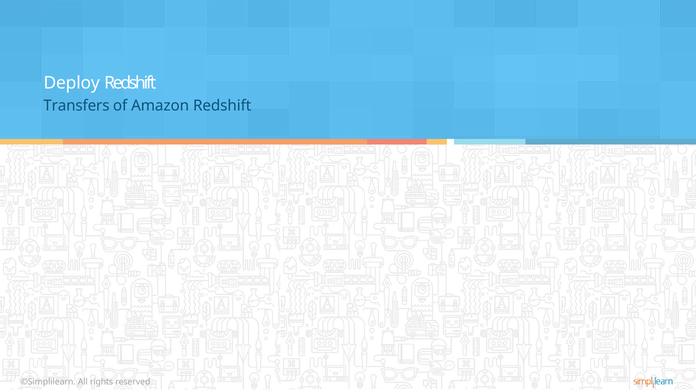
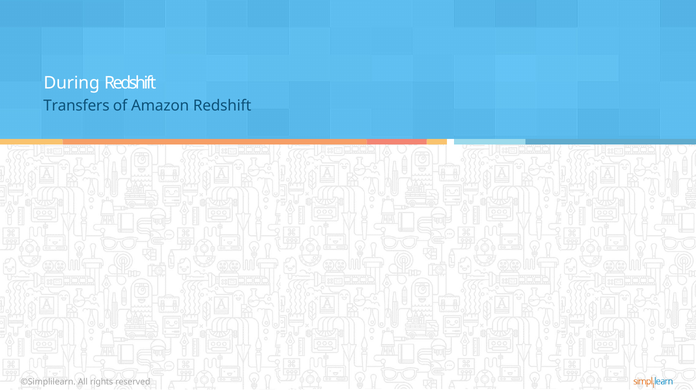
Deploy: Deploy -> During
